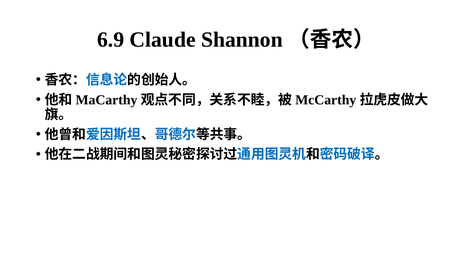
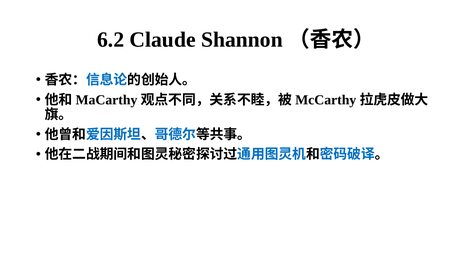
6.9: 6.9 -> 6.2
